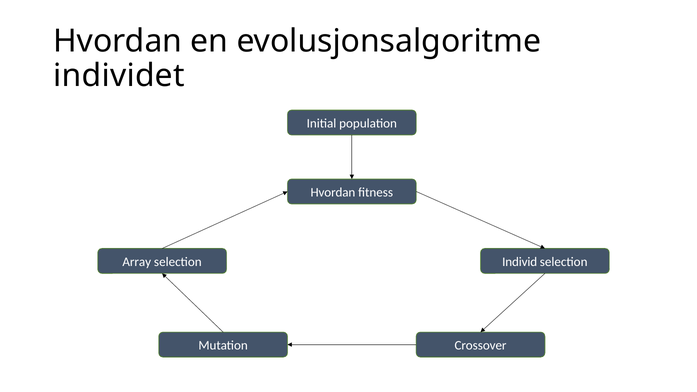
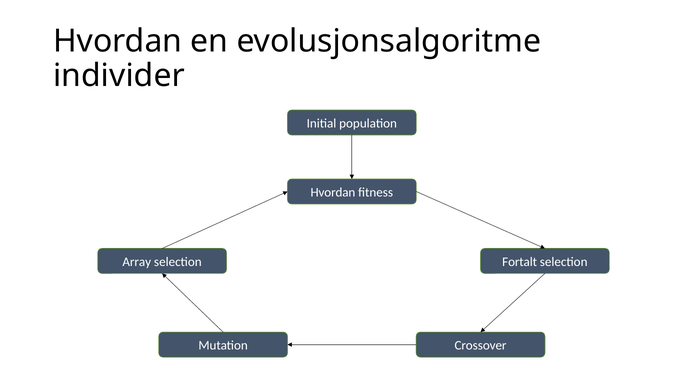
individet: individet -> individer
Individ: Individ -> Fortalt
